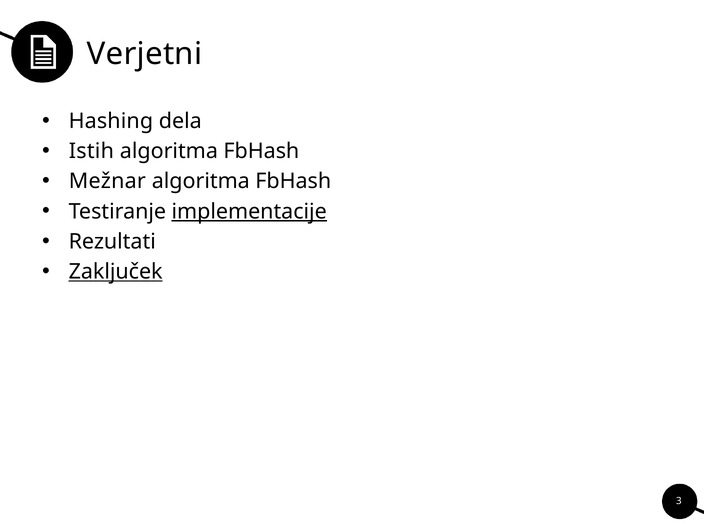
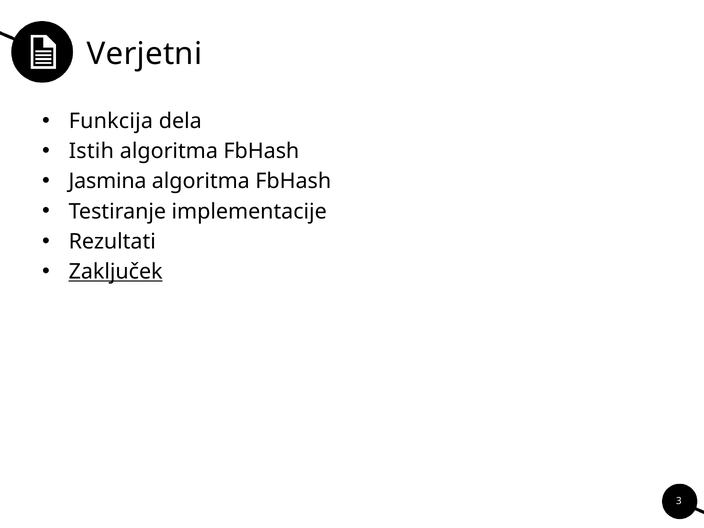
Hashing: Hashing -> Funkcija
Mežnar: Mežnar -> Jasmina
implementacije underline: present -> none
